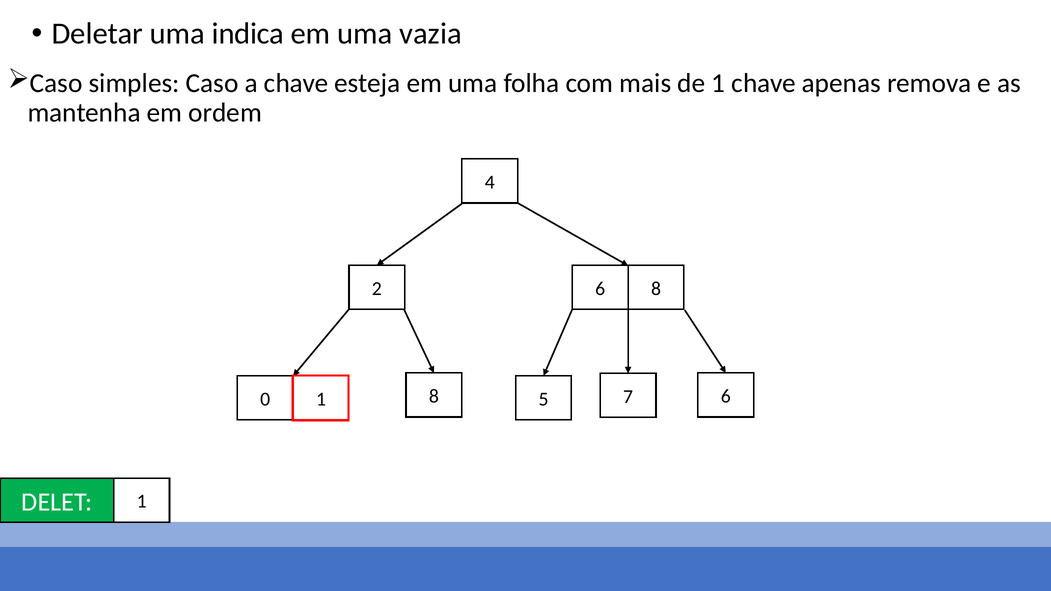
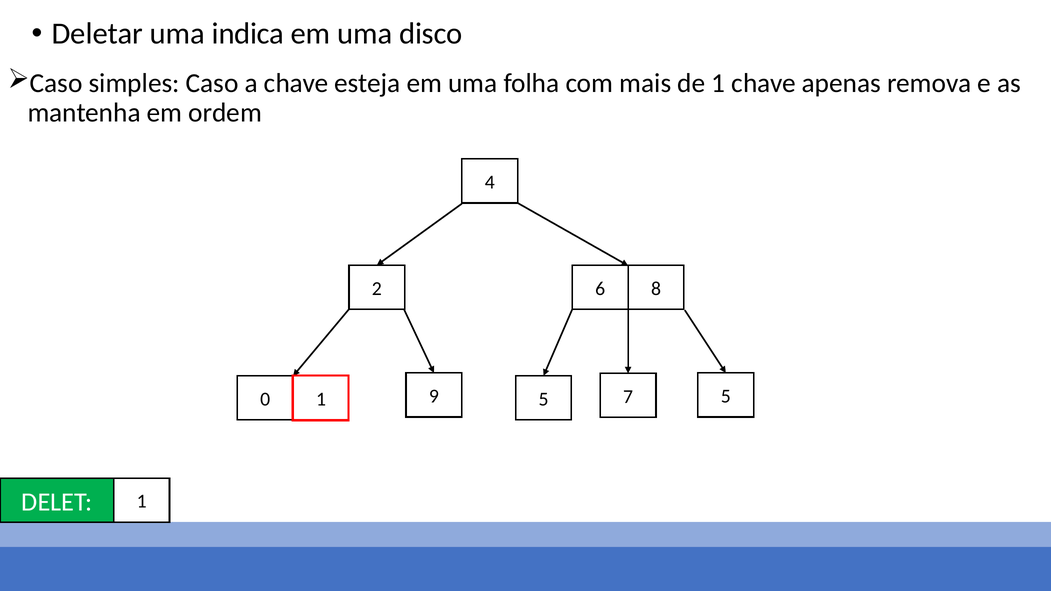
vazia: vazia -> disco
7 6: 6 -> 5
1 8: 8 -> 9
